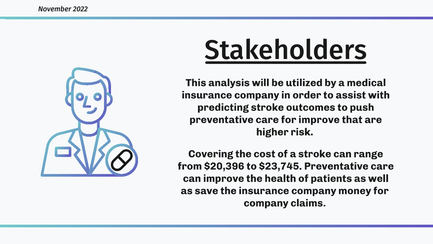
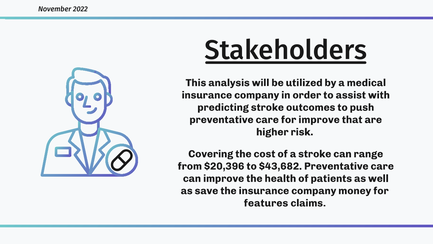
$23,745: $23,745 -> $43,682
company at (266, 203): company -> features
